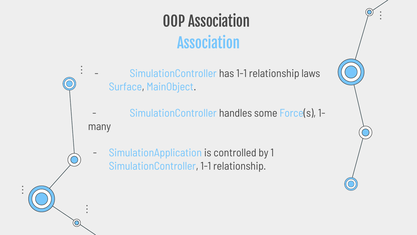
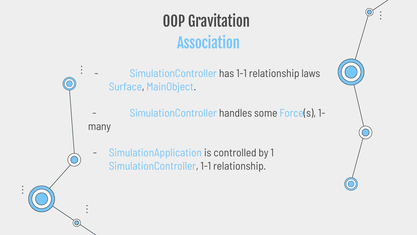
OOP Association: Association -> Gravitation
